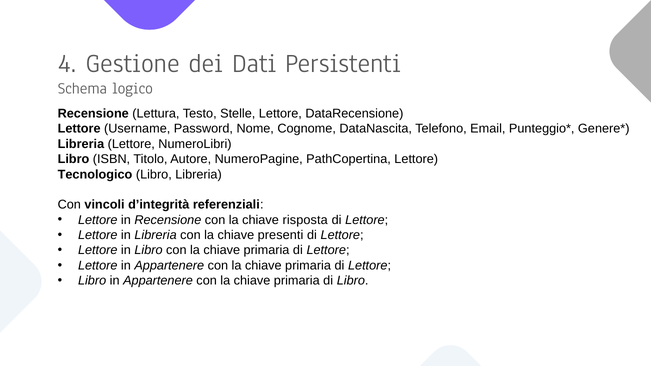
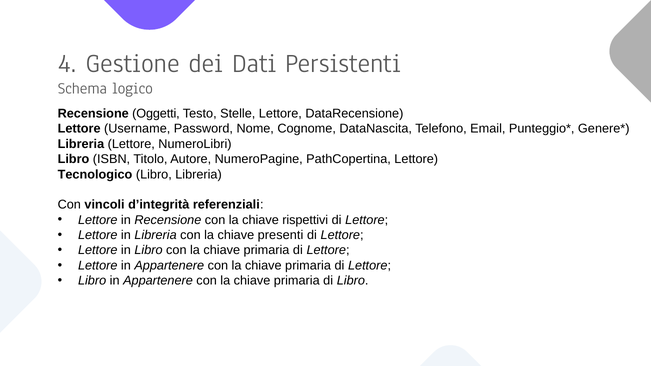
Lettura: Lettura -> Oggetti
risposta: risposta -> rispettivi
